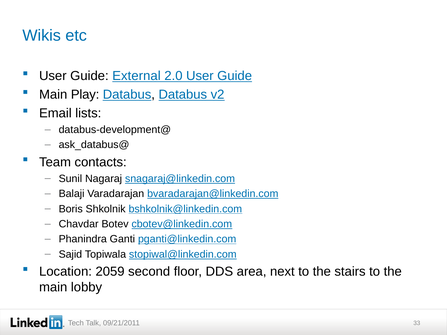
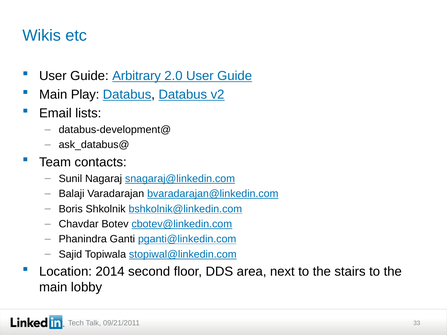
External: External -> Arbitrary
2059: 2059 -> 2014
